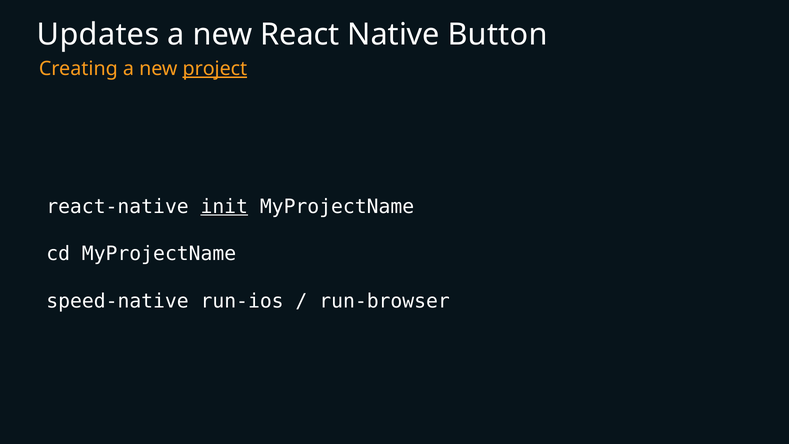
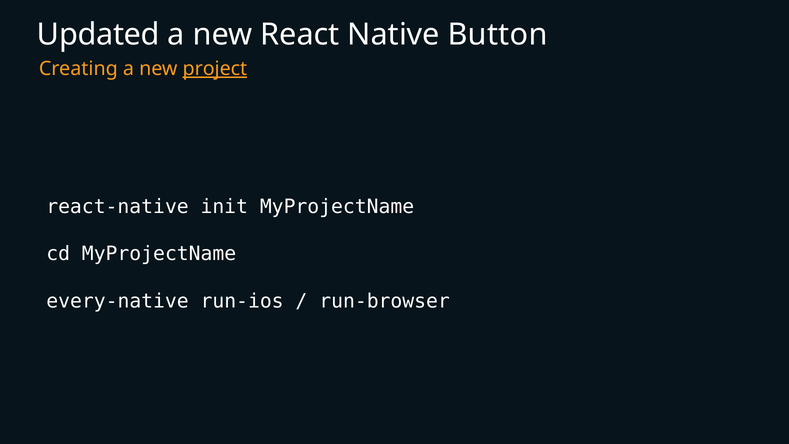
Updates: Updates -> Updated
init underline: present -> none
speed-native: speed-native -> every-native
